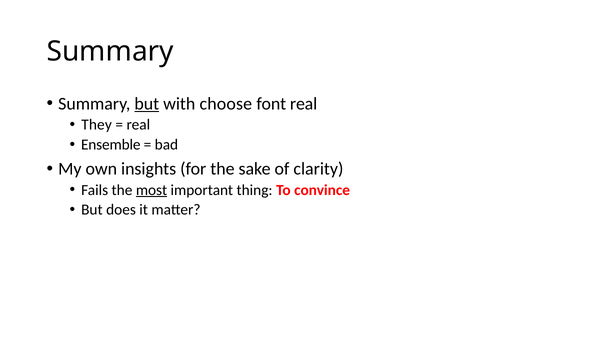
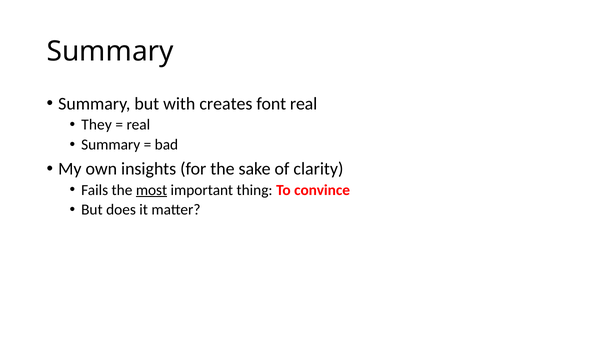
but at (147, 104) underline: present -> none
choose: choose -> creates
Ensemble at (111, 145): Ensemble -> Summary
